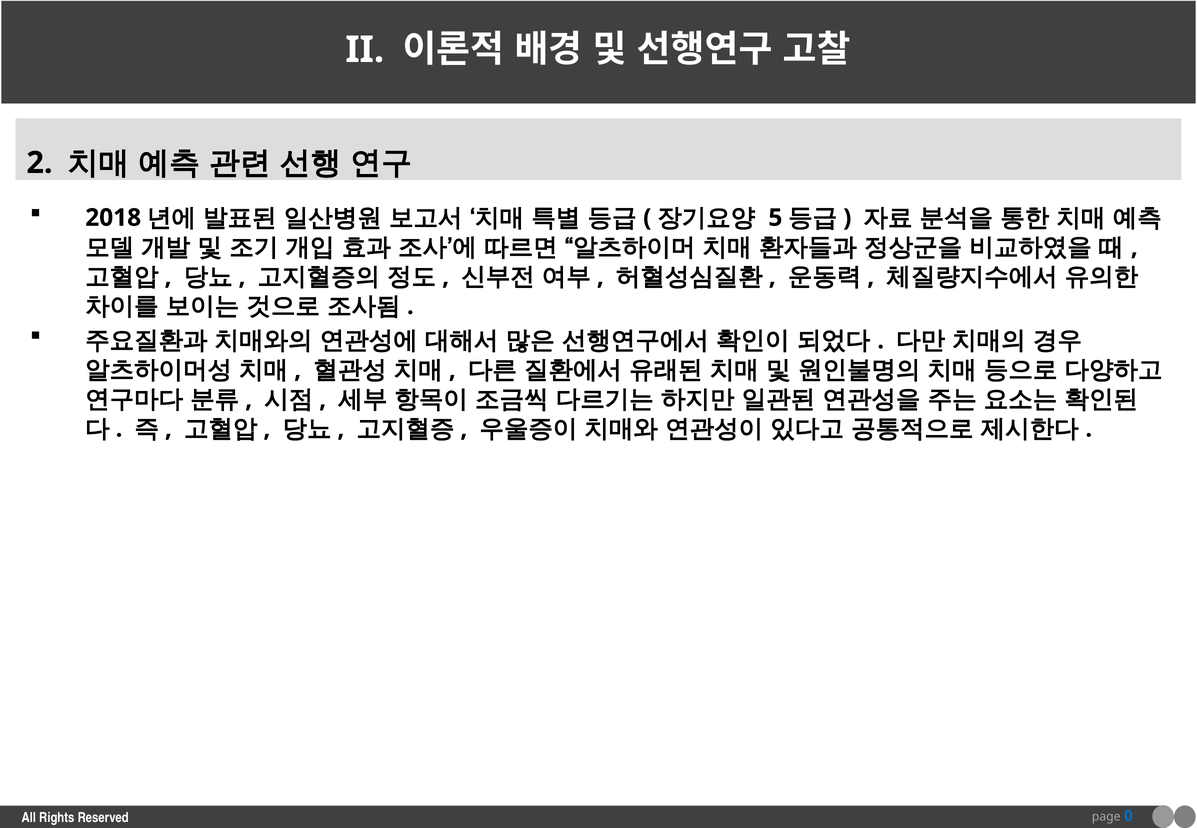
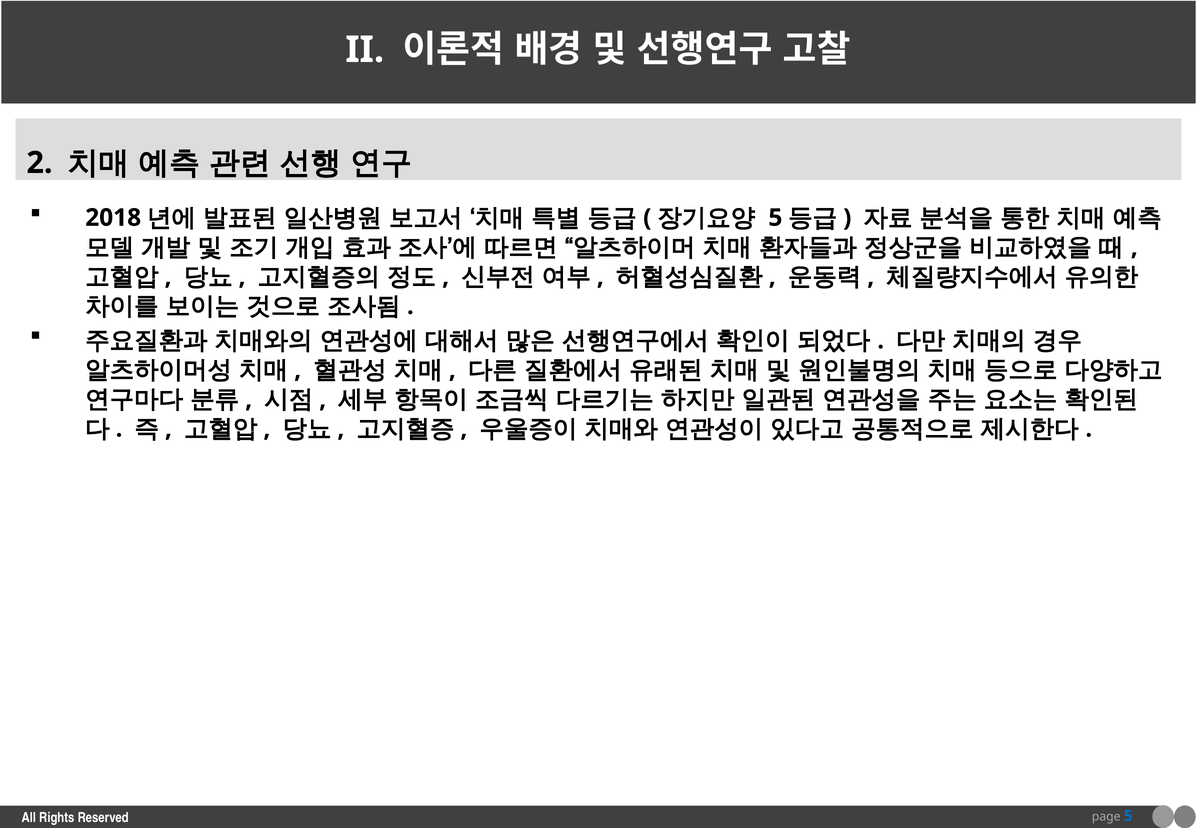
page 0: 0 -> 5
